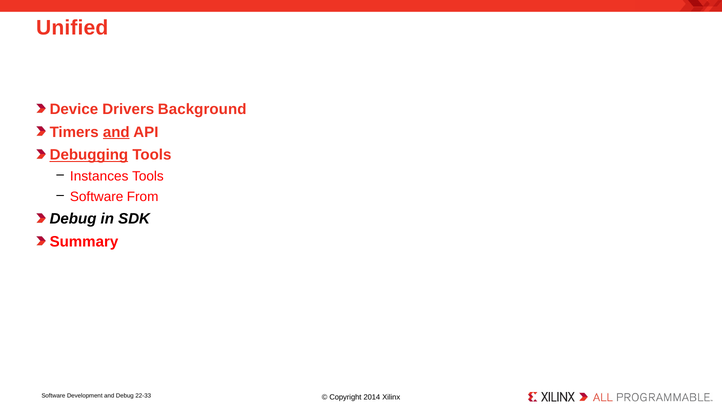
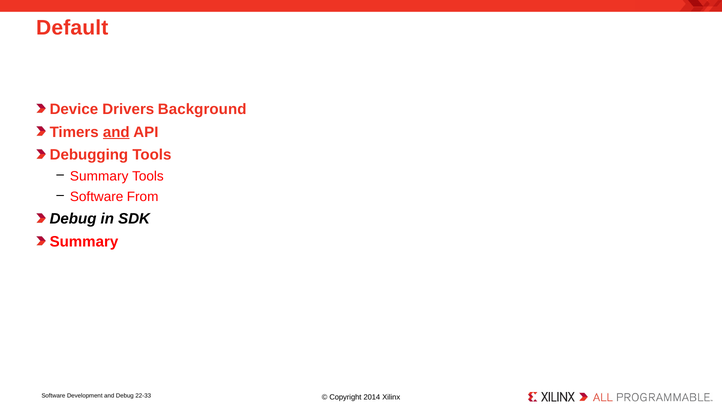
Unified: Unified -> Default
Debugging underline: present -> none
Instances at (99, 176): Instances -> Summary
